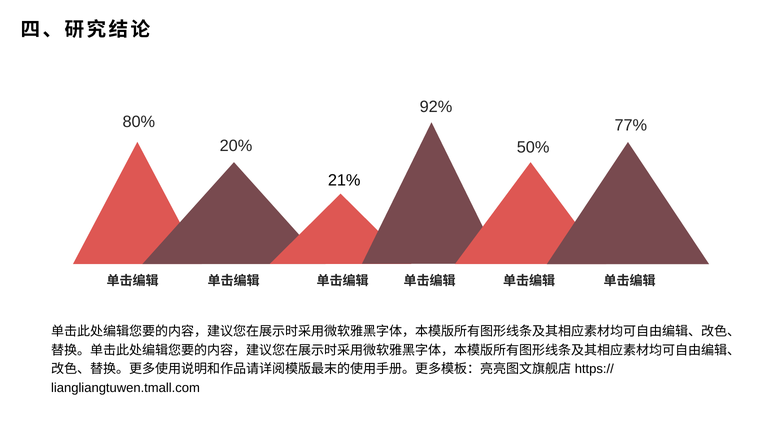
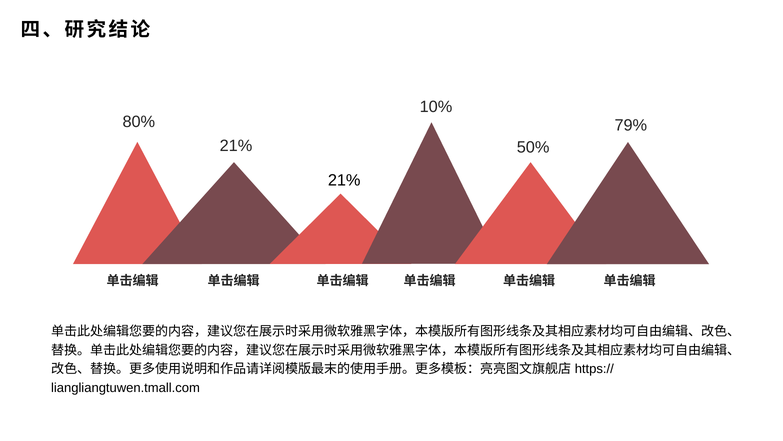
92%: 92% -> 10%
77%: 77% -> 79%
20% at (236, 145): 20% -> 21%
